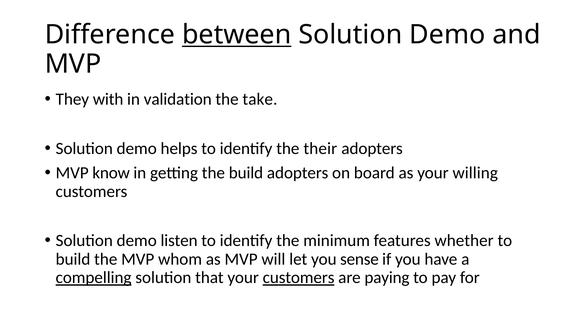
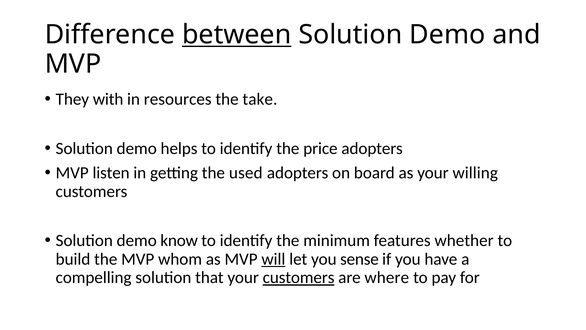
validation: validation -> resources
their: their -> price
know: know -> listen
the build: build -> used
listen: listen -> know
will underline: none -> present
compelling underline: present -> none
paying: paying -> where
